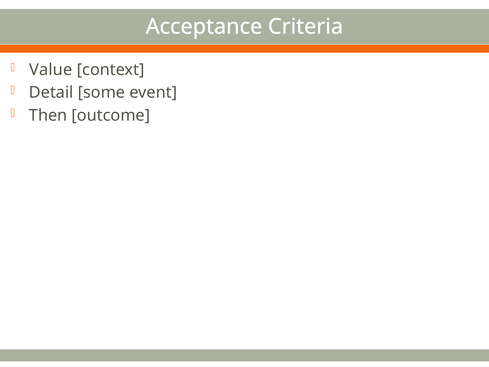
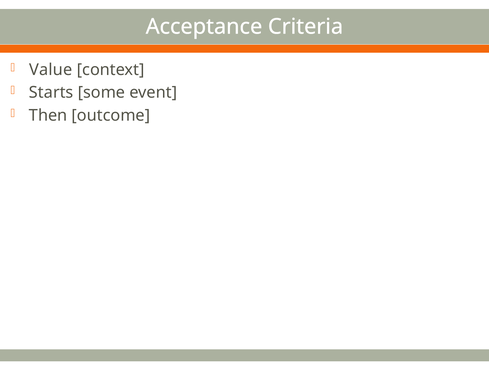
Detail: Detail -> Starts
